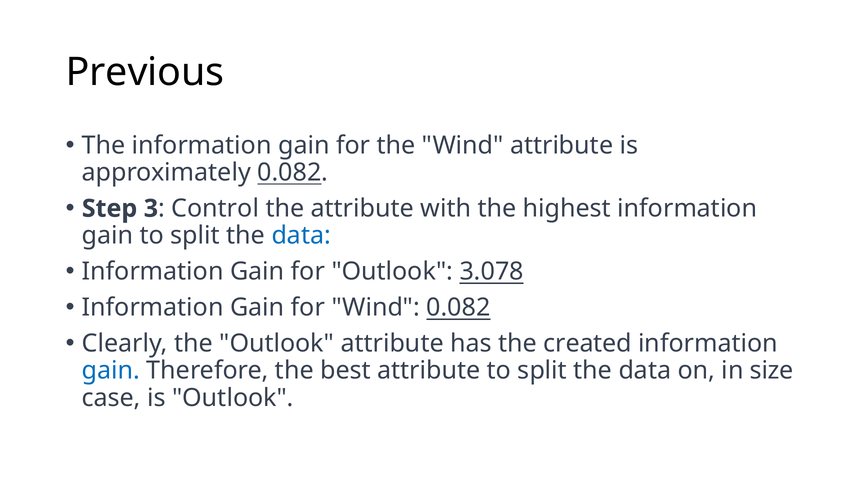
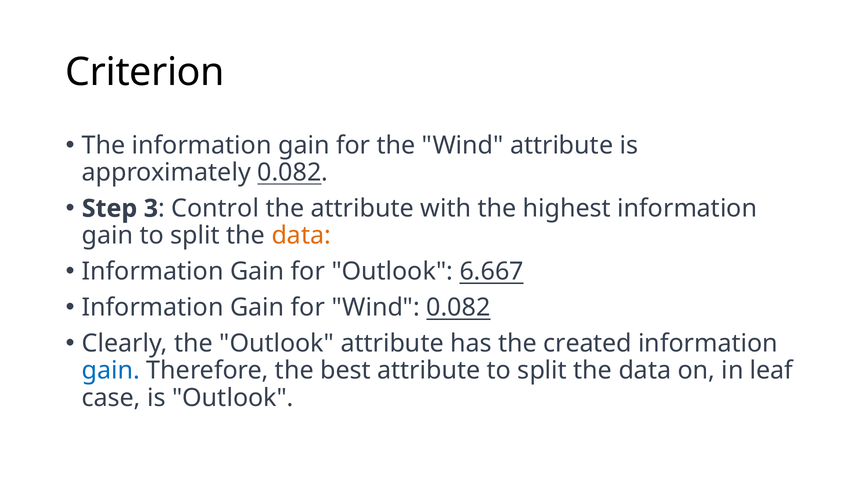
Previous: Previous -> Criterion
data at (301, 236) colour: blue -> orange
3.078: 3.078 -> 6.667
size: size -> leaf
